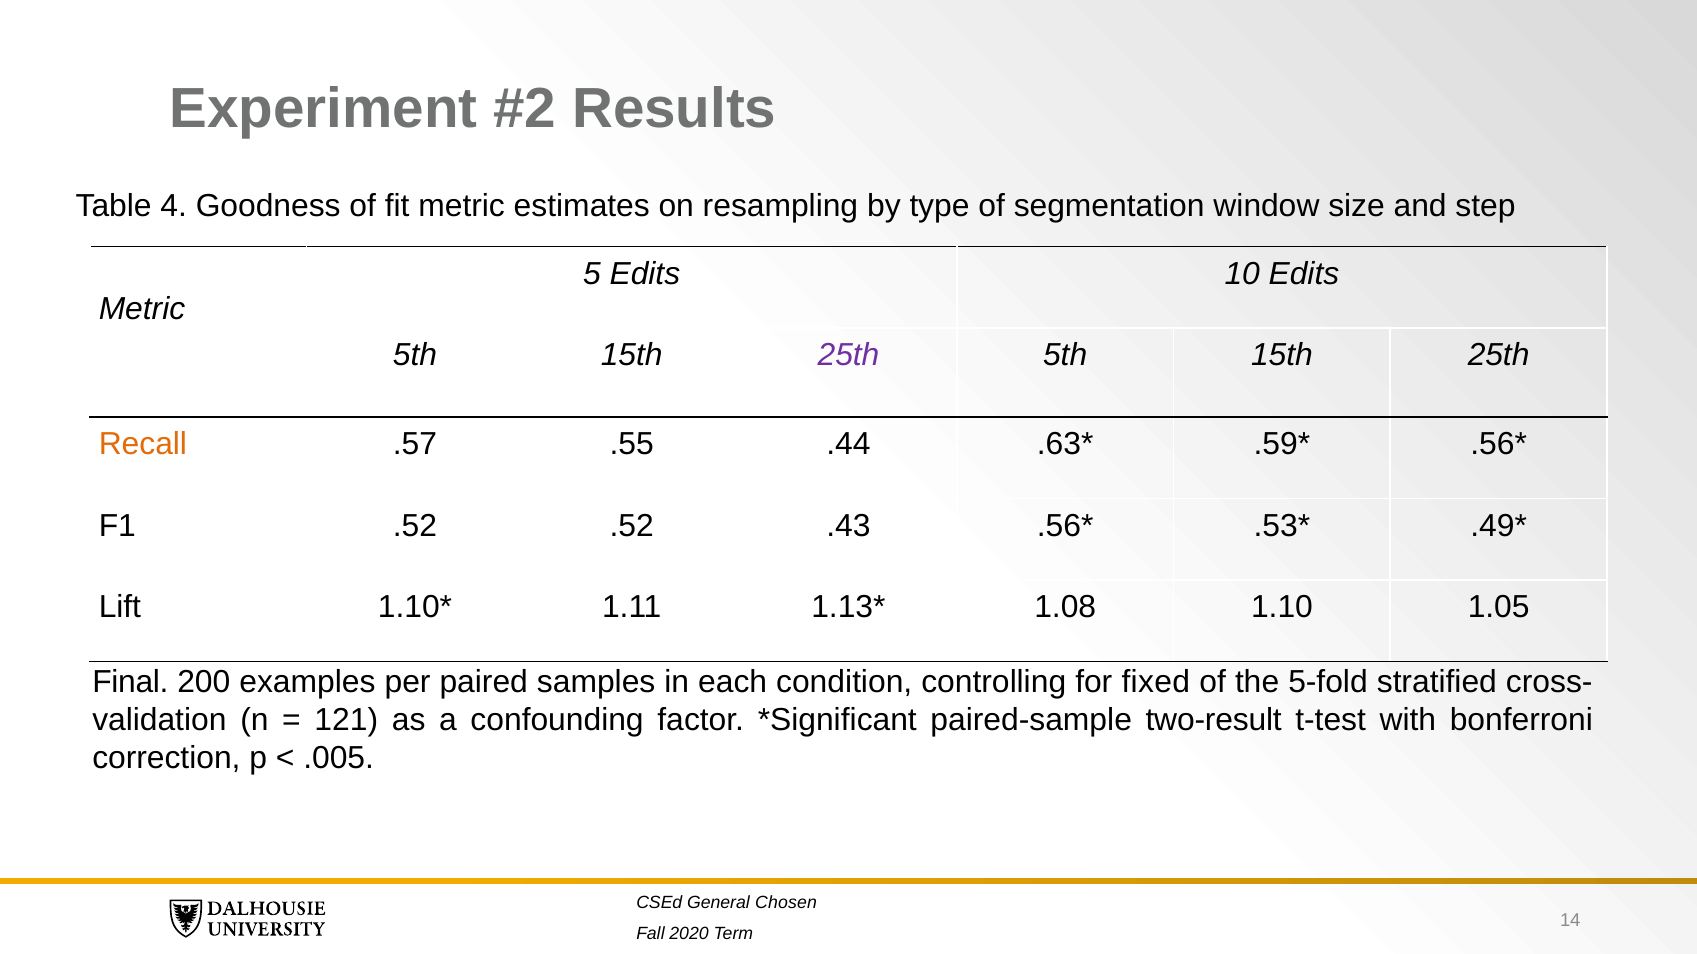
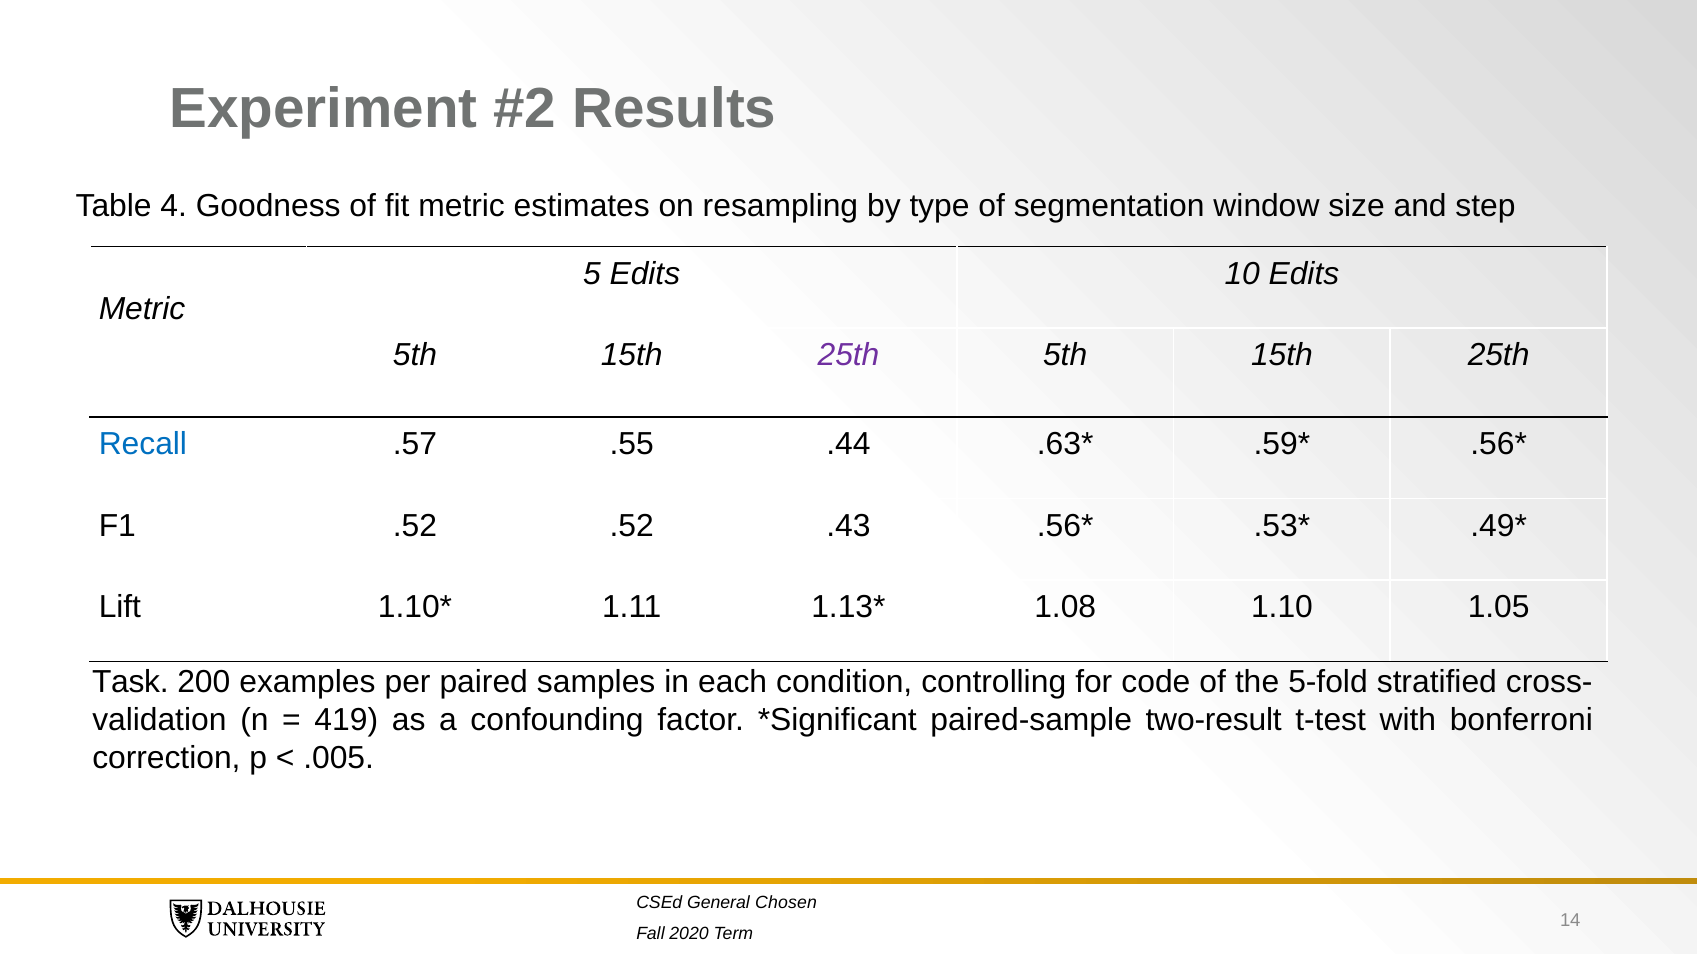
Recall colour: orange -> blue
Final: Final -> Task
fixed: fixed -> code
121: 121 -> 419
